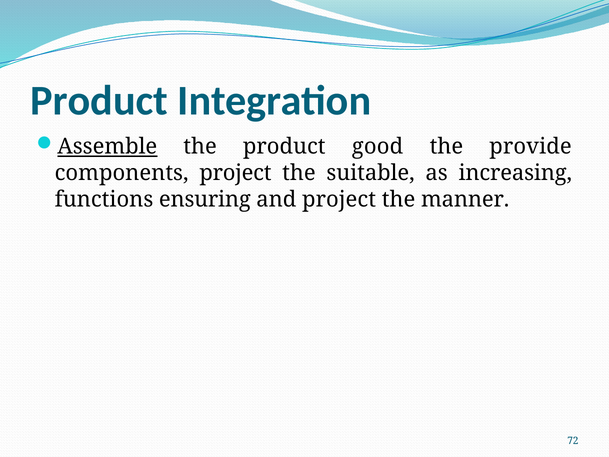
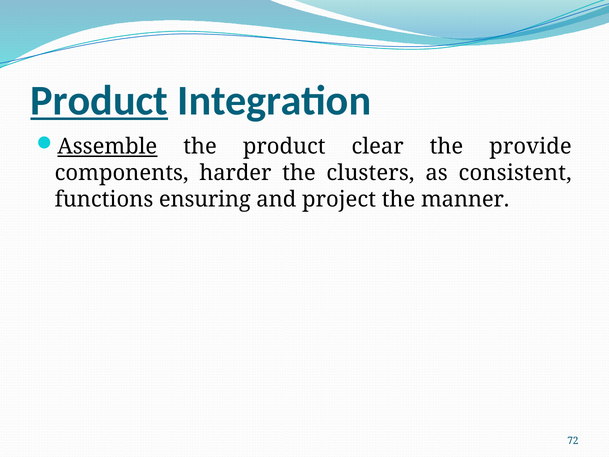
Product at (99, 101) underline: none -> present
good: good -> clear
components project: project -> harder
suitable: suitable -> clusters
increasing: increasing -> consistent
